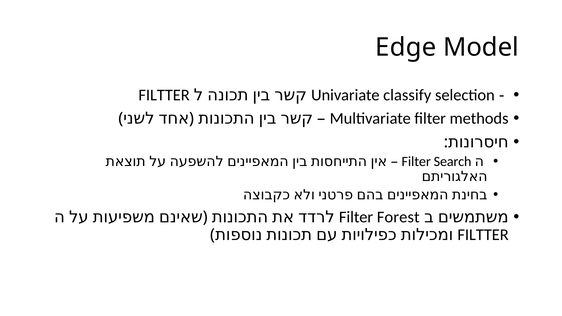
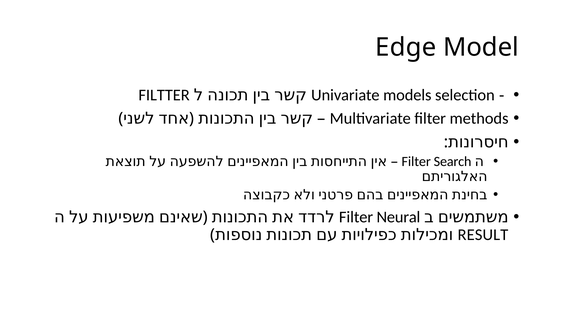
classify: classify -> models
Forest: Forest -> Neural
FILTTER at (483, 235): FILTTER -> RESULT
